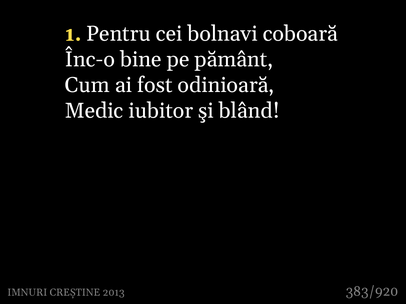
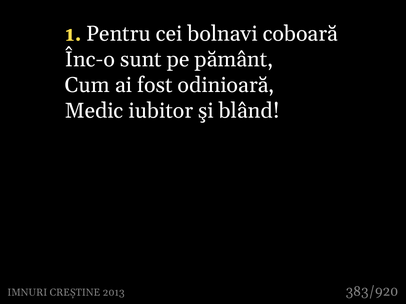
bine: bine -> sunt
